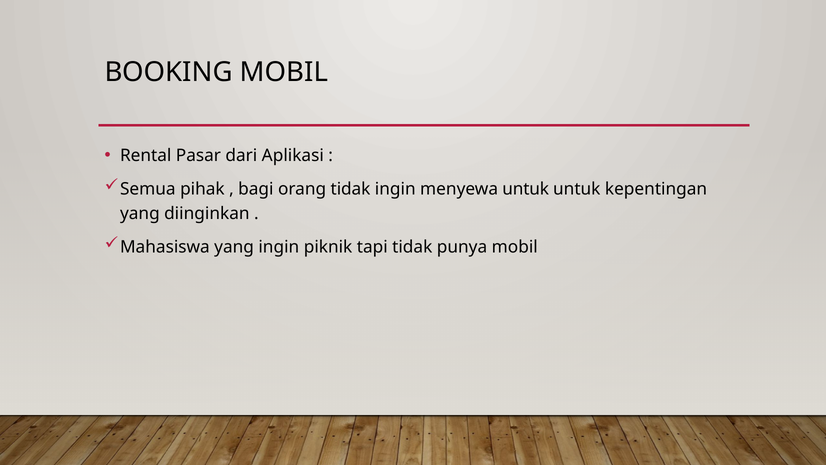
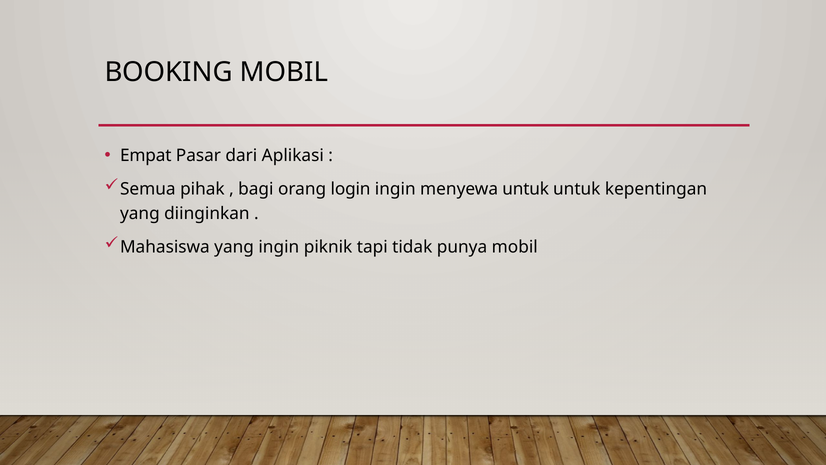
Rental: Rental -> Empat
orang tidak: tidak -> login
